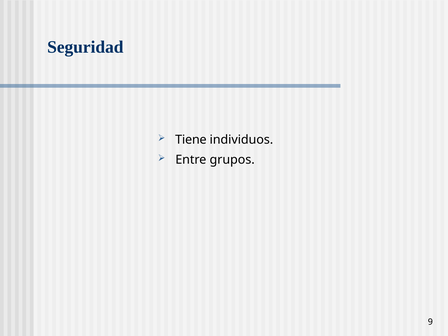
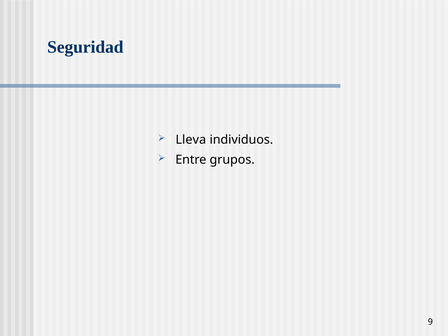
Tiene: Tiene -> Lleva
